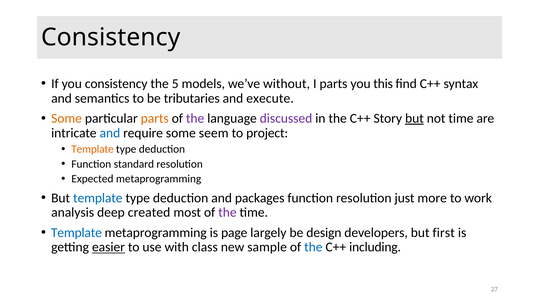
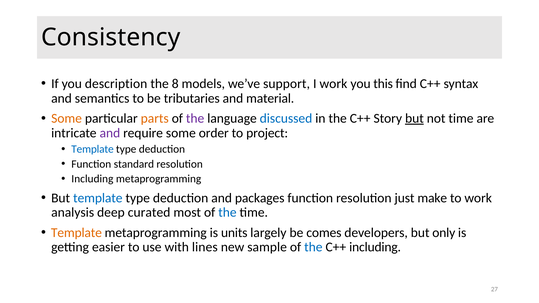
you consistency: consistency -> description
5: 5 -> 8
without: without -> support
I parts: parts -> work
execute: execute -> material
discussed colour: purple -> blue
and at (110, 133) colour: blue -> purple
seem: seem -> order
Template at (92, 149) colour: orange -> blue
Expected at (92, 179): Expected -> Including
more: more -> make
created: created -> curated
the at (227, 213) colour: purple -> blue
Template at (76, 233) colour: blue -> orange
page: page -> units
design: design -> comes
first: first -> only
easier underline: present -> none
class: class -> lines
